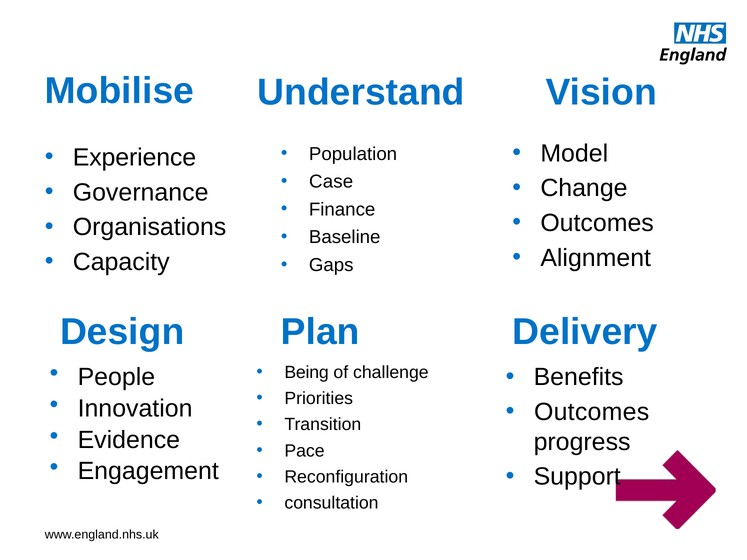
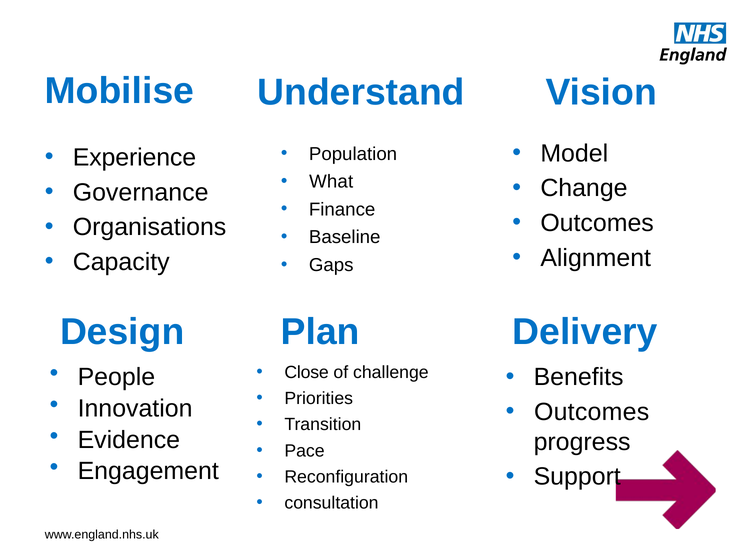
Case: Case -> What
Being: Being -> Close
